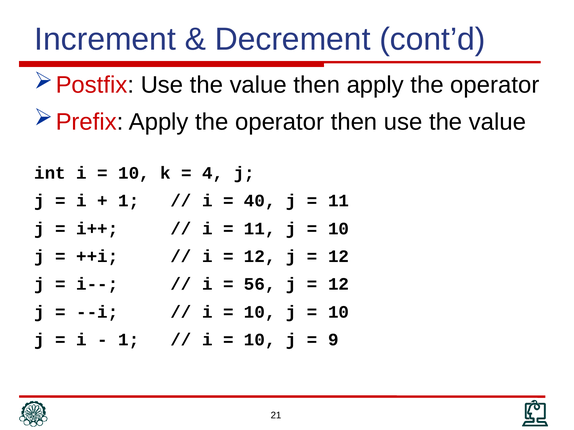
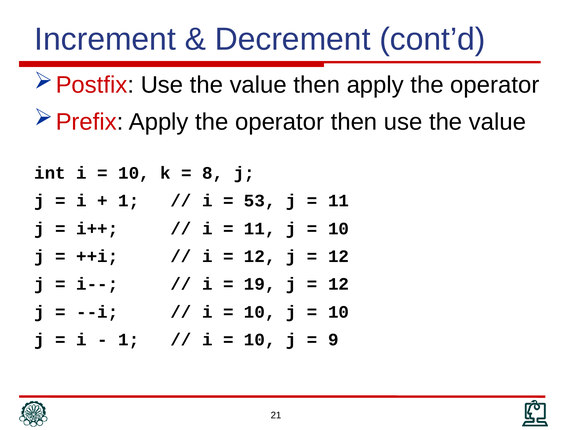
4: 4 -> 8
40: 40 -> 53
56: 56 -> 19
